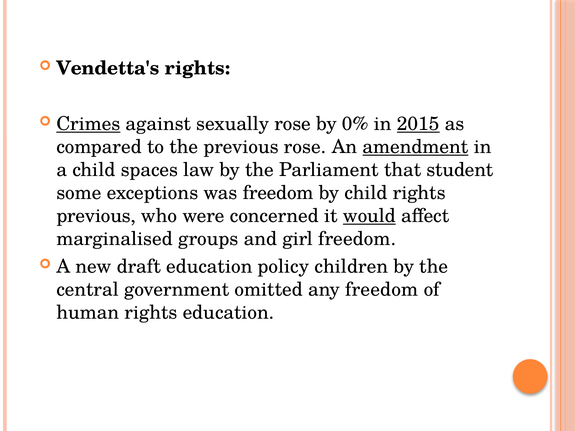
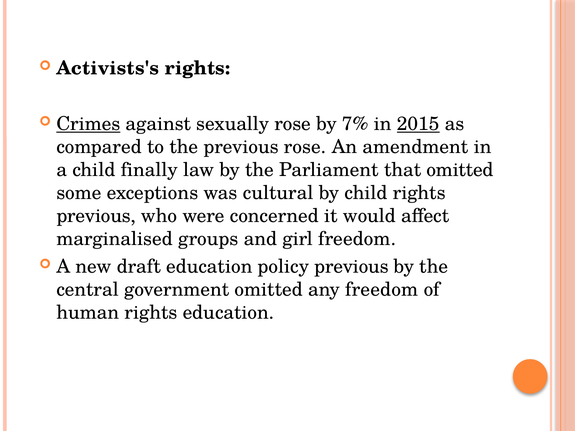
Vendetta's: Vendetta's -> Activists's
0%: 0% -> 7%
amendment underline: present -> none
spaces: spaces -> finally
that student: student -> omitted
was freedom: freedom -> cultural
would underline: present -> none
policy children: children -> previous
